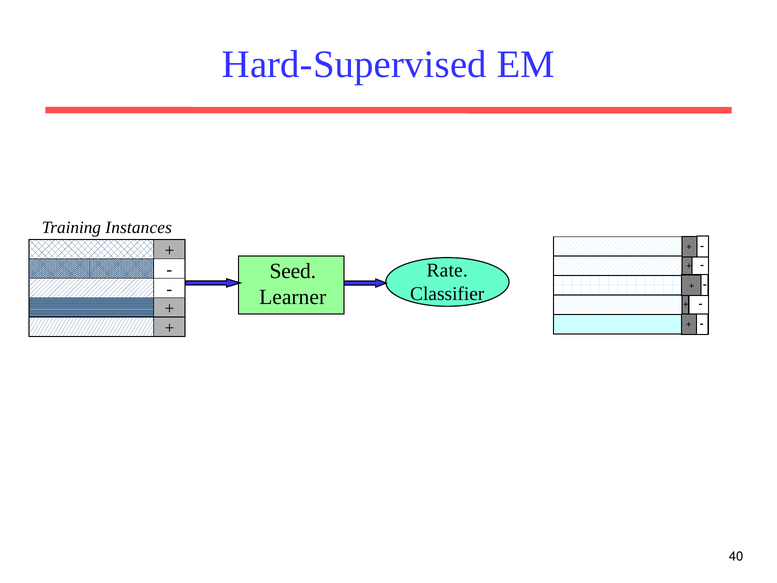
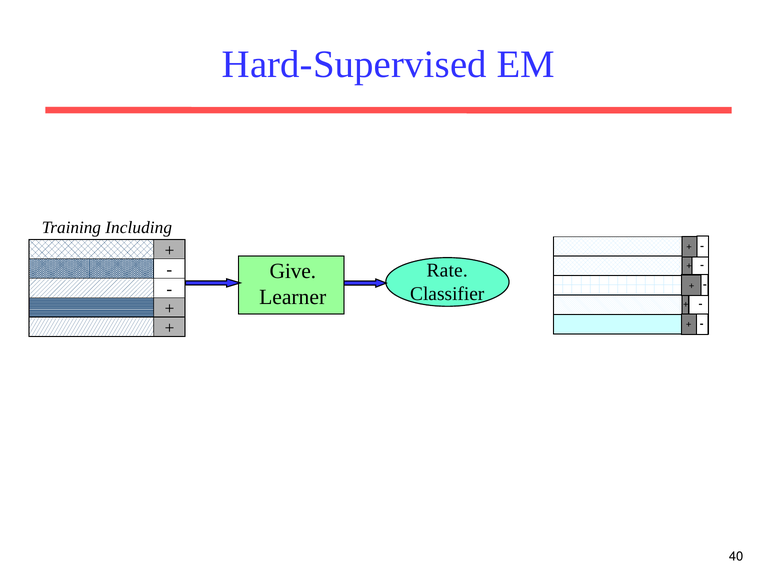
Instances: Instances -> Including
Seed: Seed -> Give
